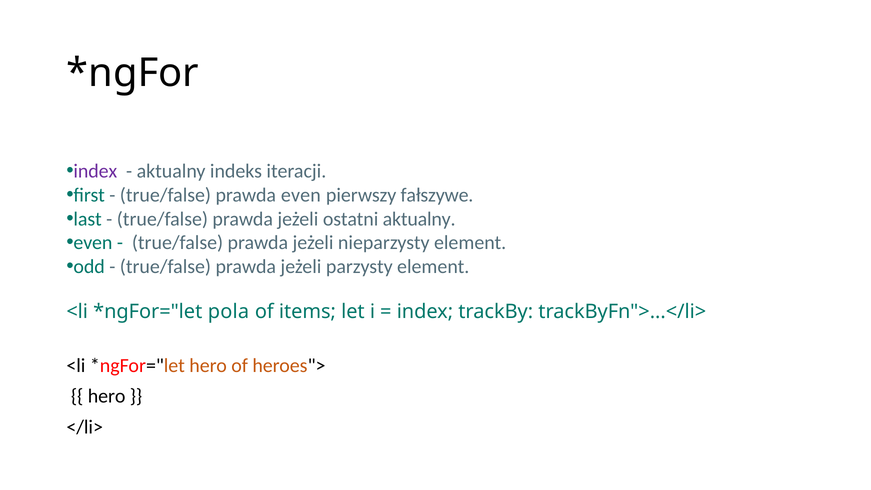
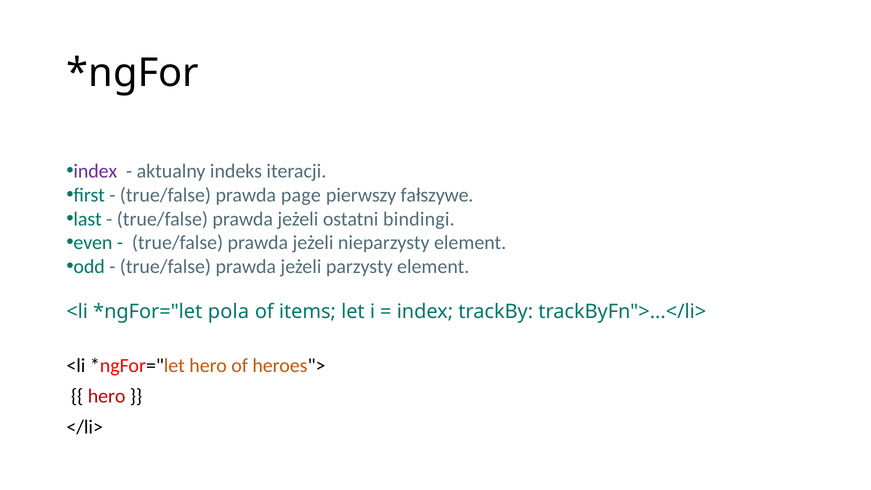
prawda even: even -> page
ostatni aktualny: aktualny -> bindingi
hero at (107, 396) colour: black -> red
